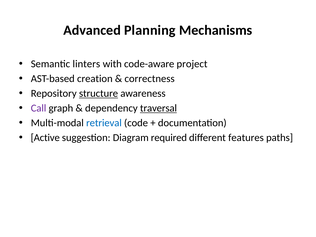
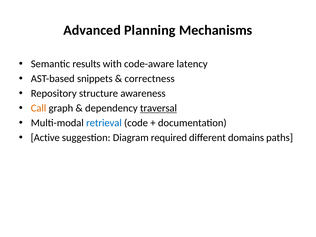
linters: linters -> results
project: project -> latency
creation: creation -> snippets
structure underline: present -> none
Call colour: purple -> orange
features: features -> domains
